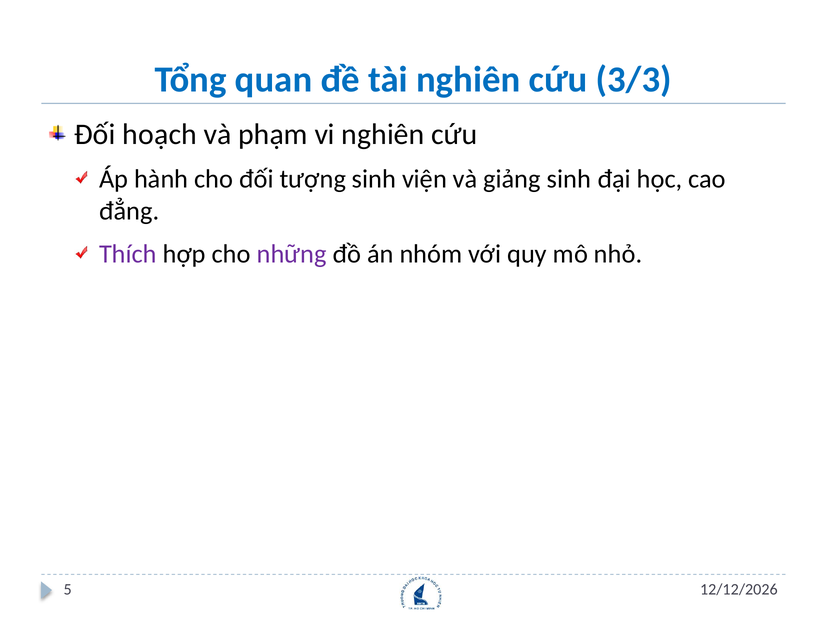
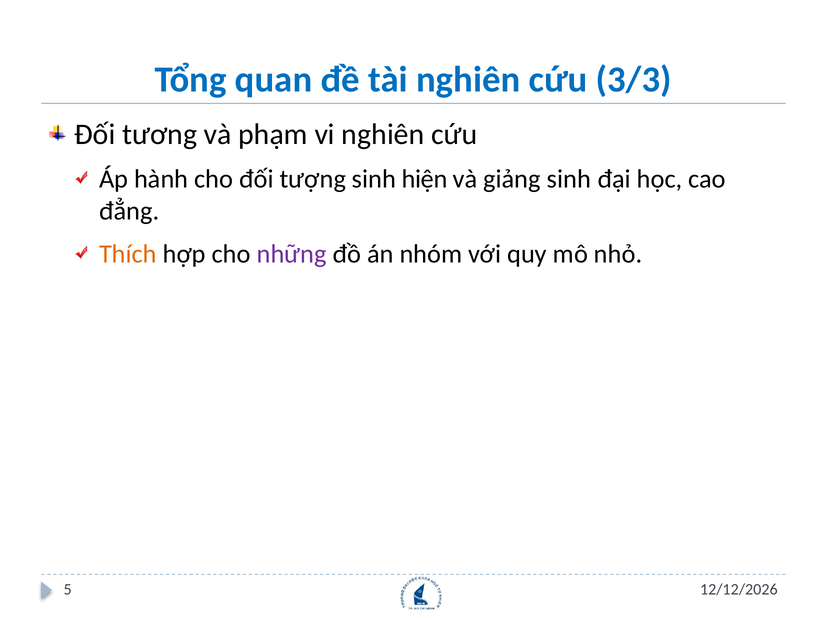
hoạch: hoạch -> tương
viện: viện -> hiện
Thích colour: purple -> orange
